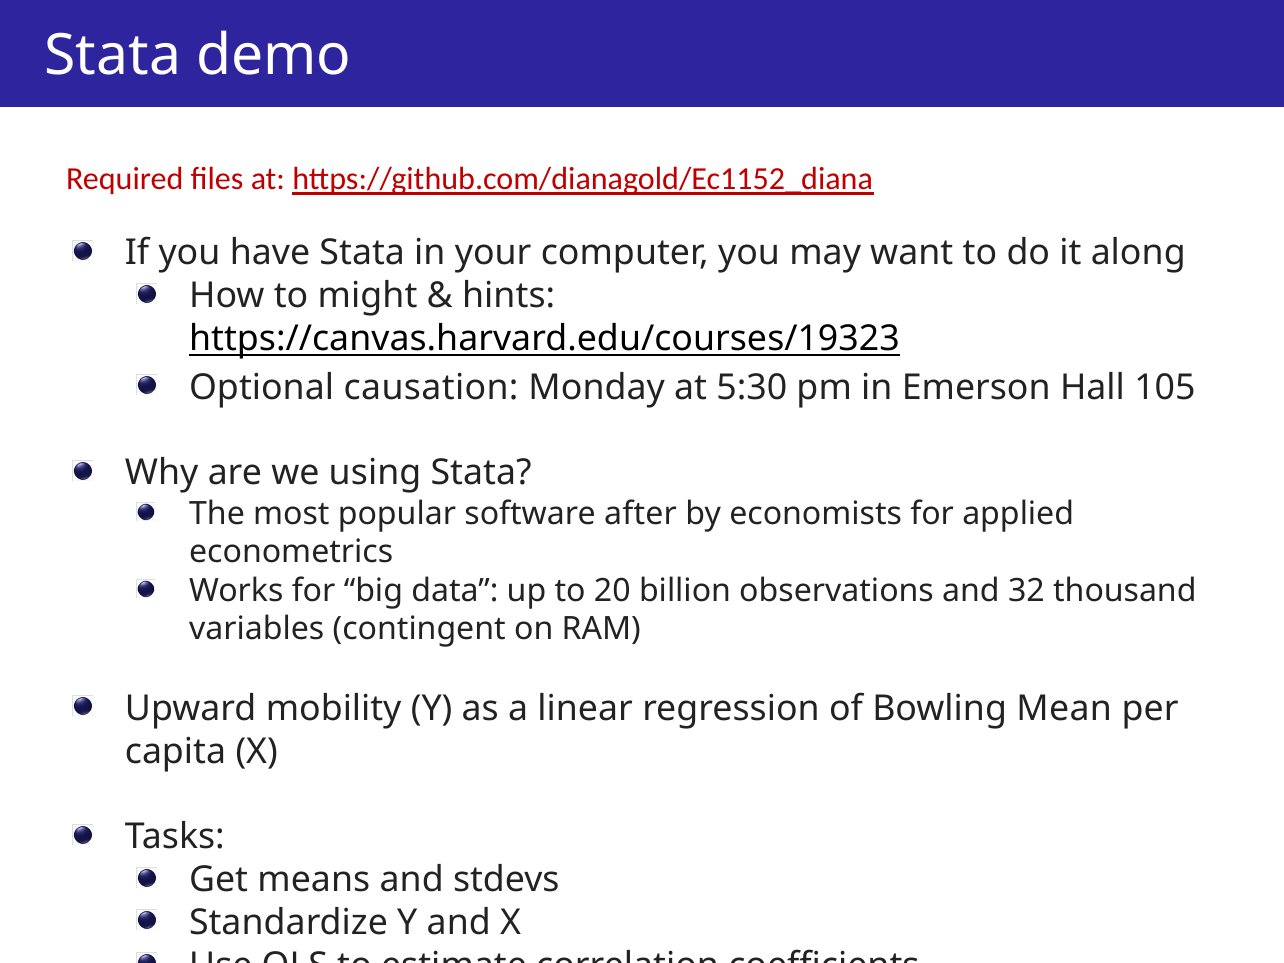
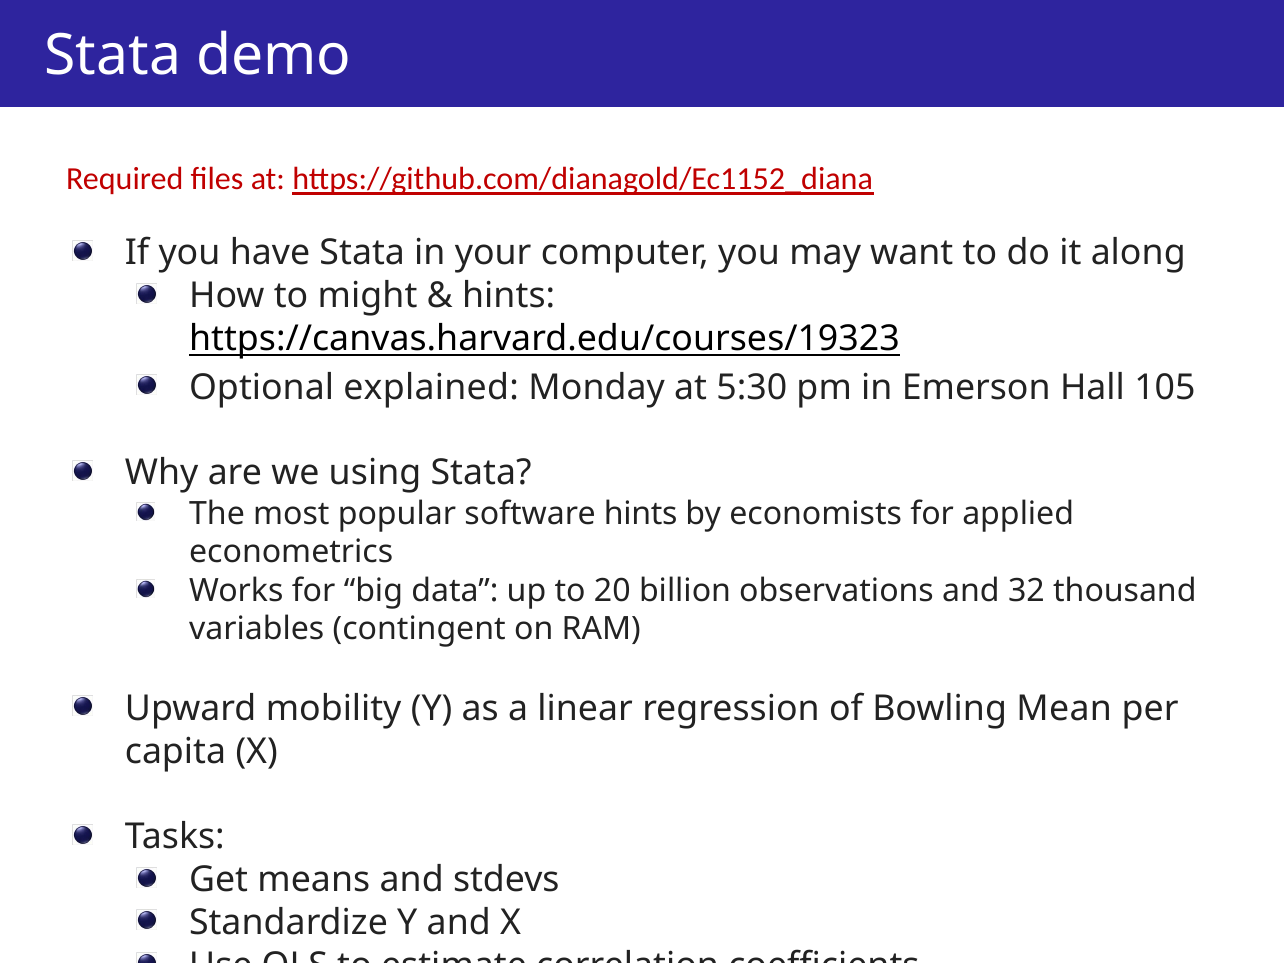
causation: causation -> explained
software after: after -> hints
